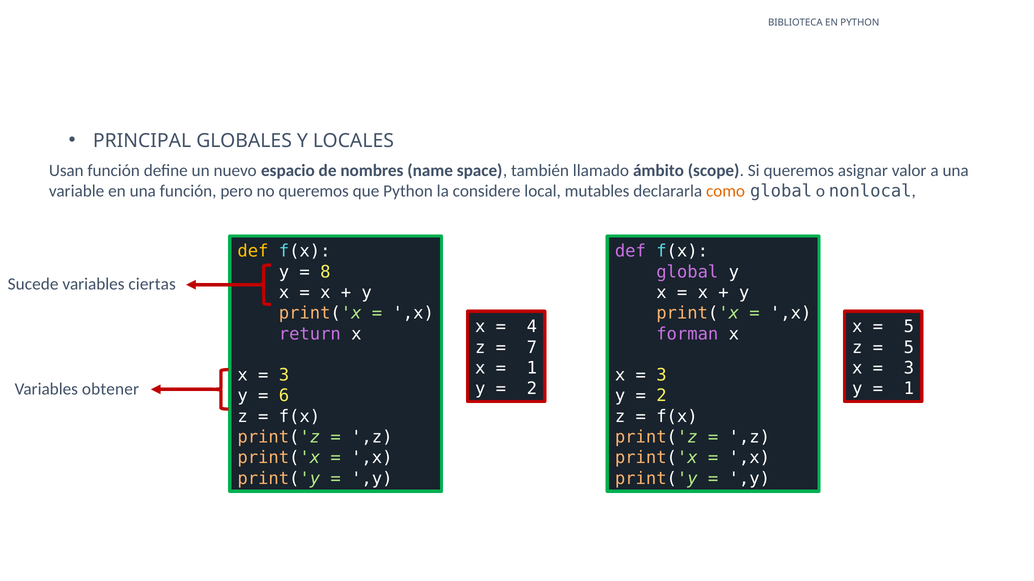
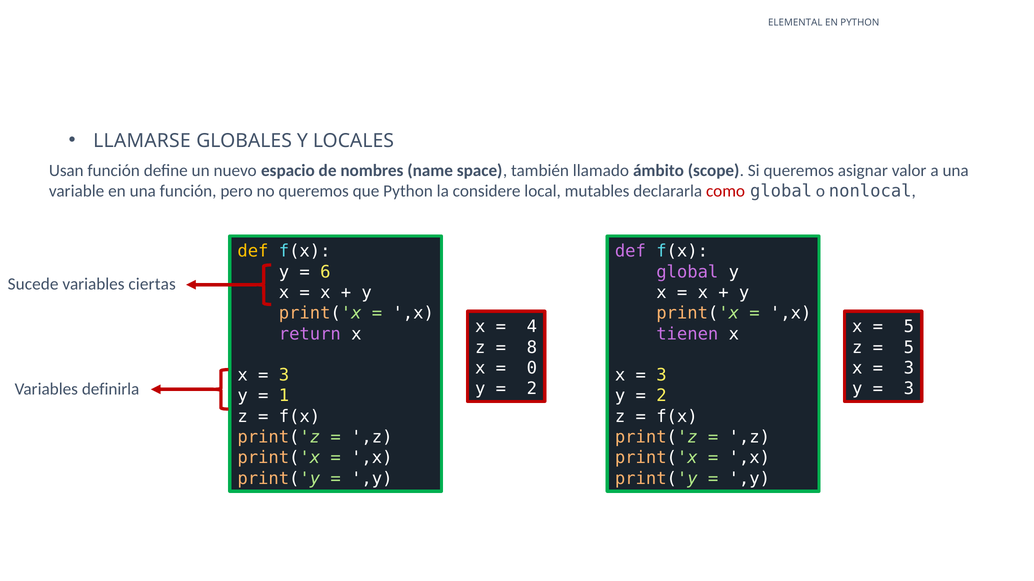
BIBLIOTECA: BIBLIOTECA -> ELEMENTAL
PRINCIPAL: PRINCIPAL -> LLAMARSE
como colour: orange -> red
8: 8 -> 6
forman: forman -> tienen
7: 7 -> 8
1 at (532, 368): 1 -> 0
1 at (909, 389): 1 -> 3
obtener: obtener -> definirla
6: 6 -> 1
